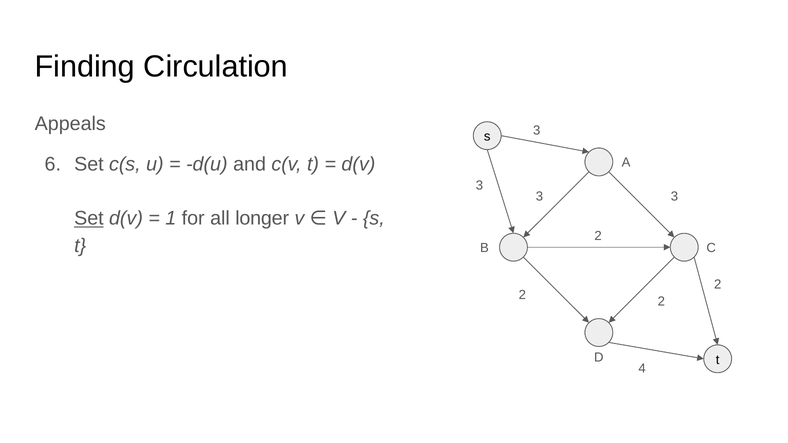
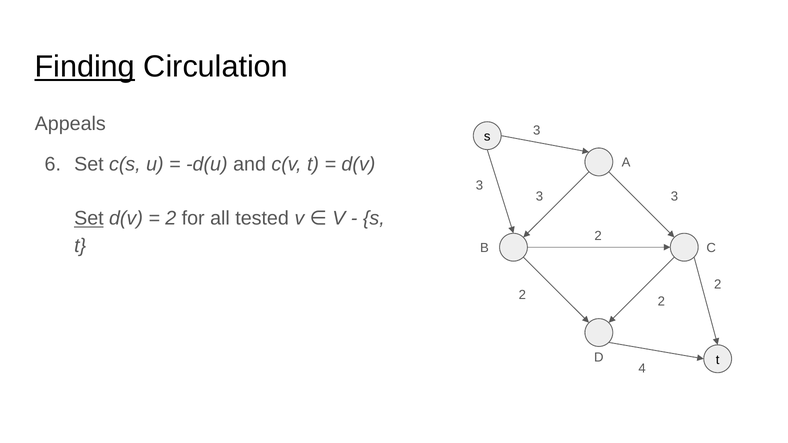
Finding underline: none -> present
1 at (171, 219): 1 -> 2
longer: longer -> tested
